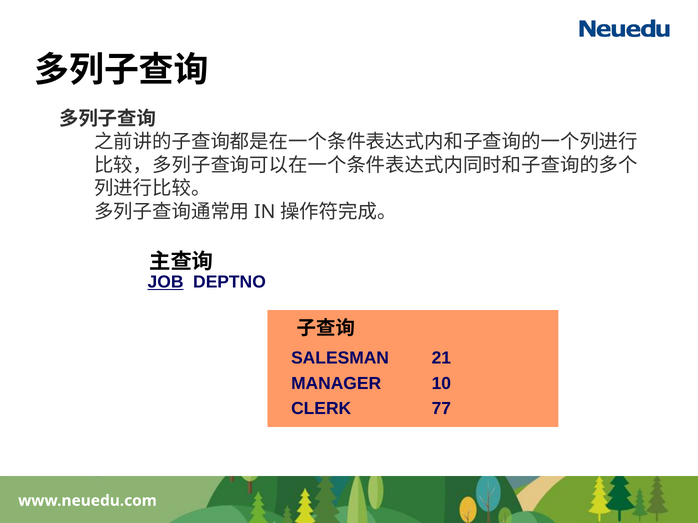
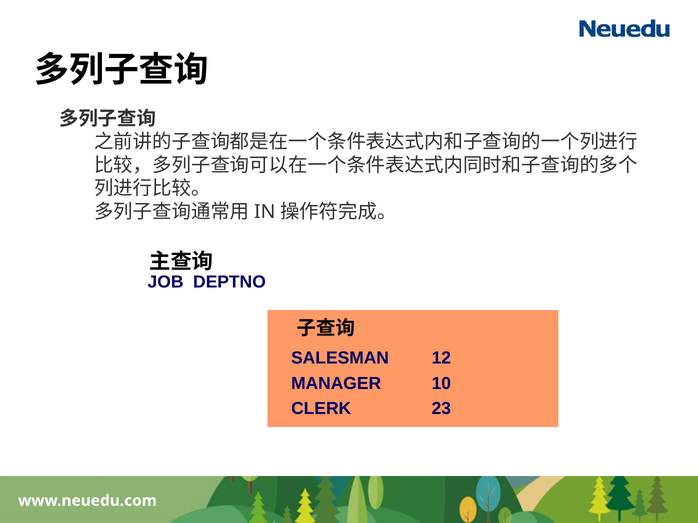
JOB underline: present -> none
21: 21 -> 12
77: 77 -> 23
